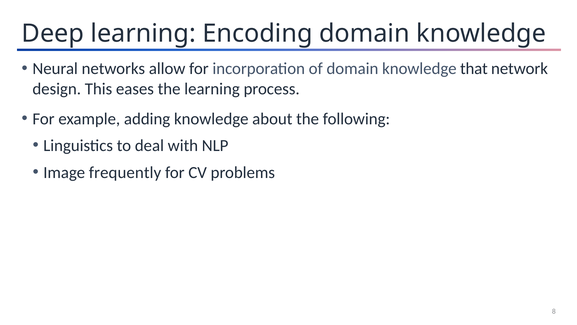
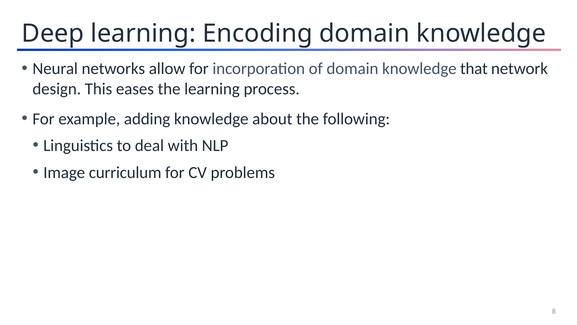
frequently: frequently -> curriculum
